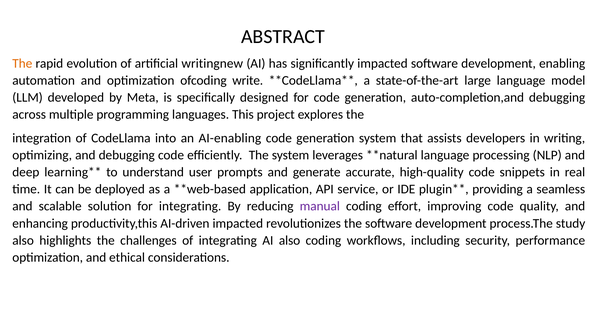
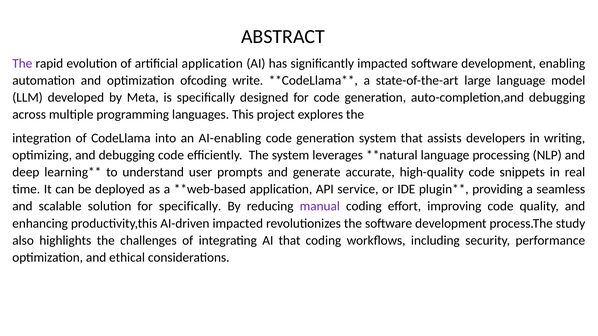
The at (22, 64) colour: orange -> purple
artificial writingnew: writingnew -> application
for integrating: integrating -> specifically
AI also: also -> that
